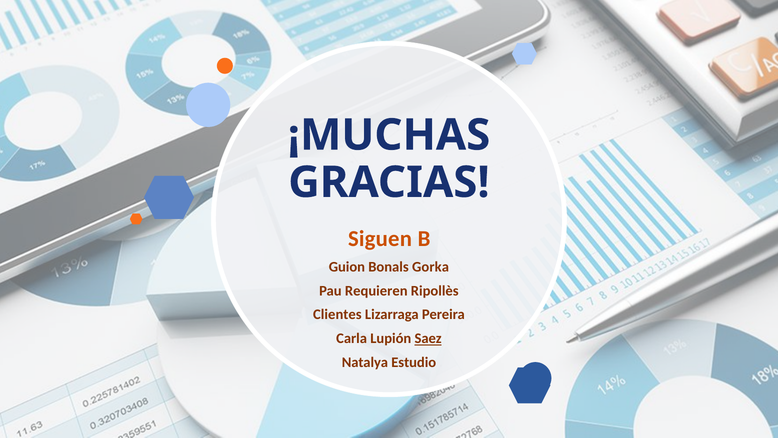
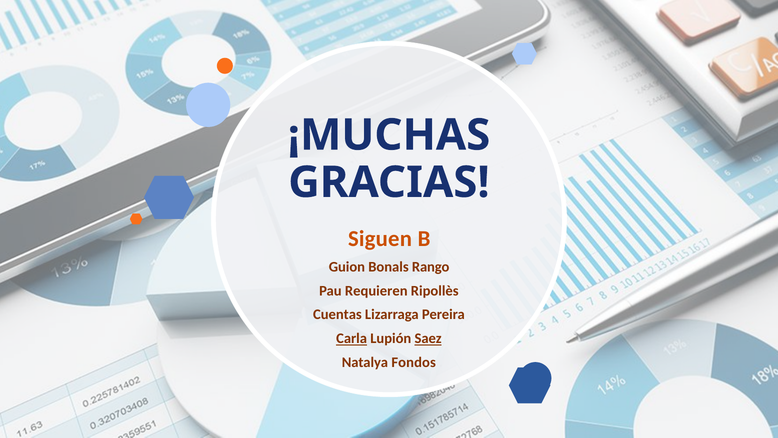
Gorka: Gorka -> Rango
Clientes: Clientes -> Cuentas
Carla underline: none -> present
Estudio: Estudio -> Fondos
